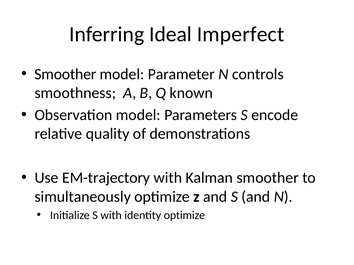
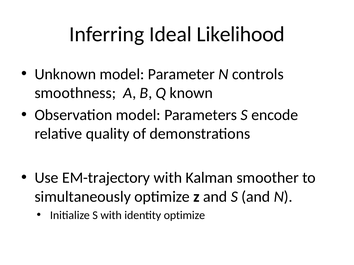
Imperfect: Imperfect -> Likelihood
Smoother at (65, 74): Smoother -> Unknown
